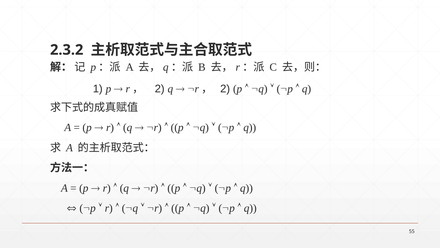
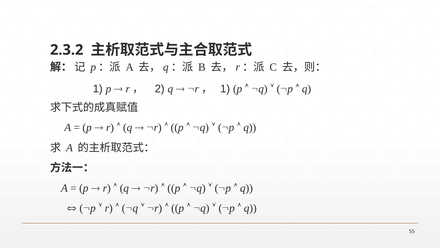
2 at (225, 89): 2 -> 1
